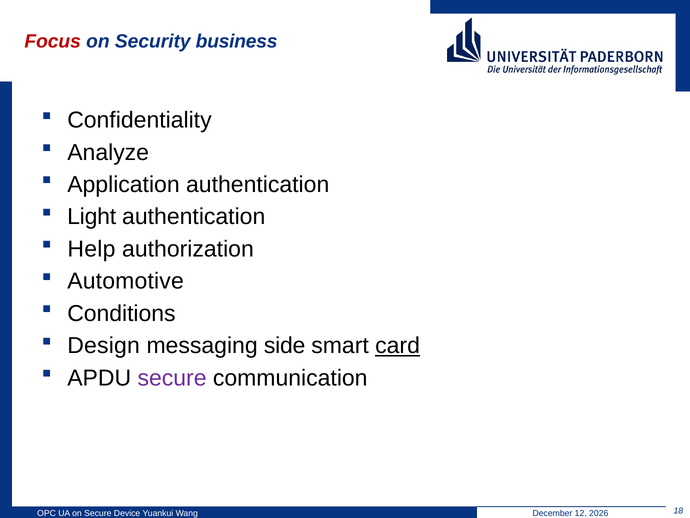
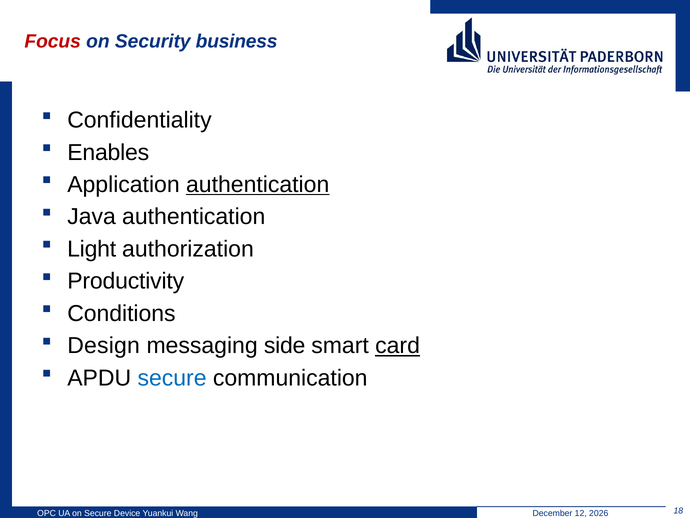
Analyze: Analyze -> Enables
authentication at (258, 184) underline: none -> present
Light: Light -> Java
Help: Help -> Light
Automotive: Automotive -> Productivity
secure at (172, 378) colour: purple -> blue
